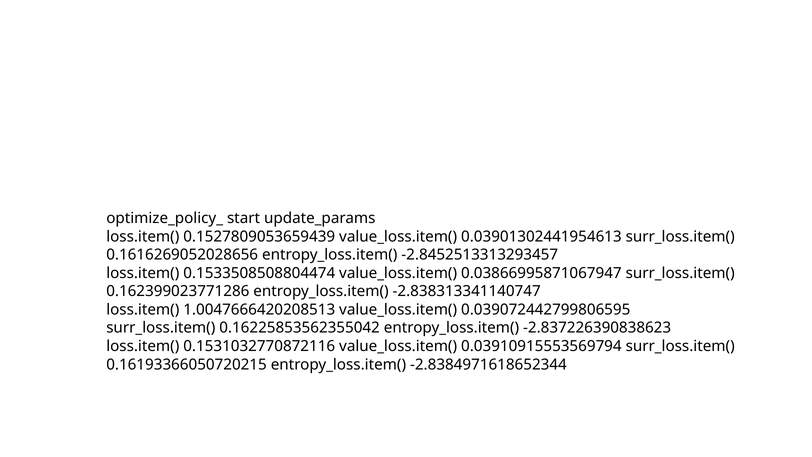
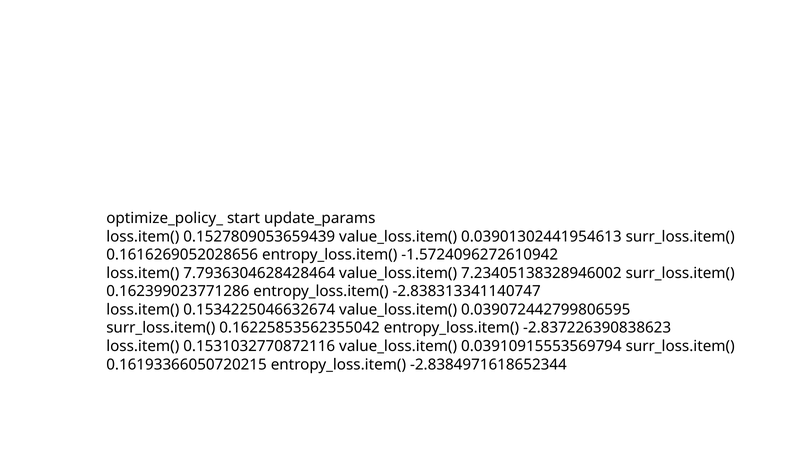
-2.8452513313293457: -2.8452513313293457 -> -1.5724096272610942
0.1533508508804474: 0.1533508508804474 -> 7.7936304628428464
0.03866995871067947: 0.03866995871067947 -> 7.23405138328946002
1.0047666420208513: 1.0047666420208513 -> 0.1534225046632674
